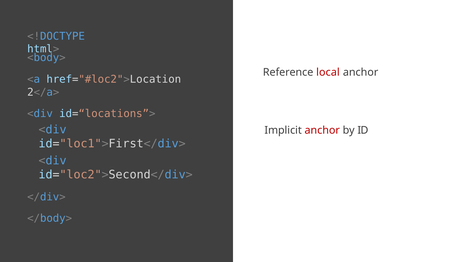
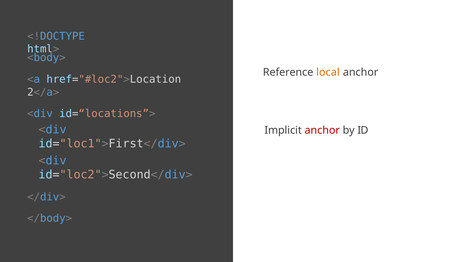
local colour: red -> orange
